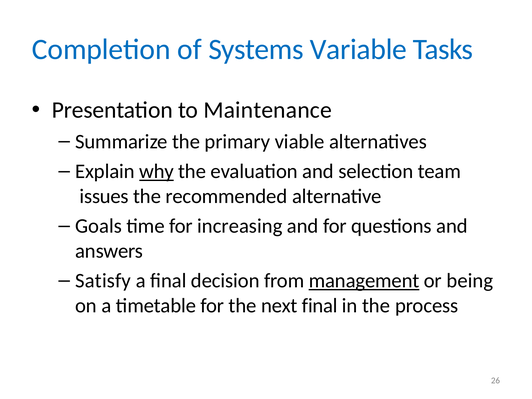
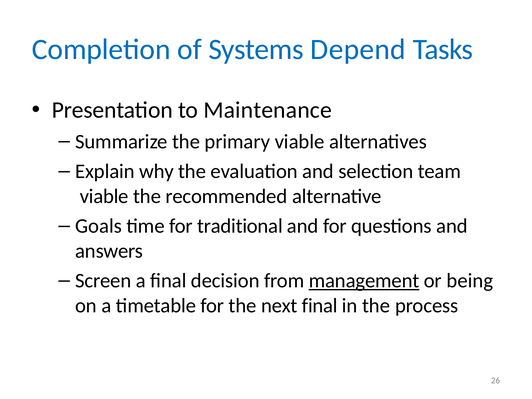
Variable: Variable -> Depend
why underline: present -> none
issues at (104, 196): issues -> viable
increasing: increasing -> traditional
Satisfy: Satisfy -> Screen
